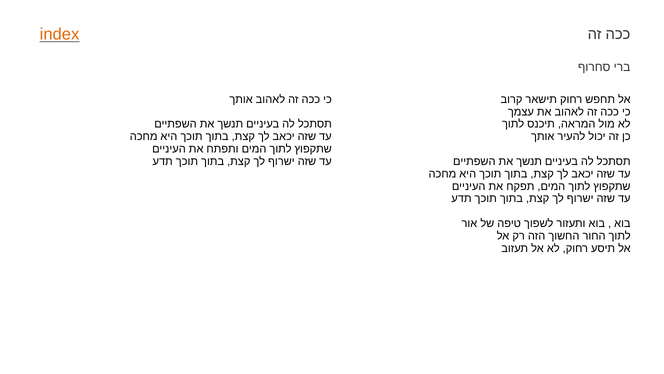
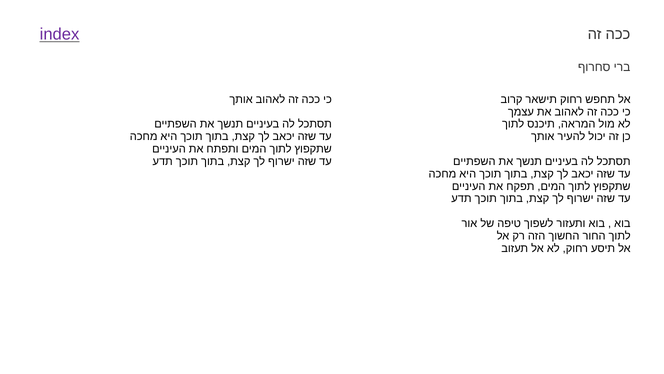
index colour: orange -> purple
